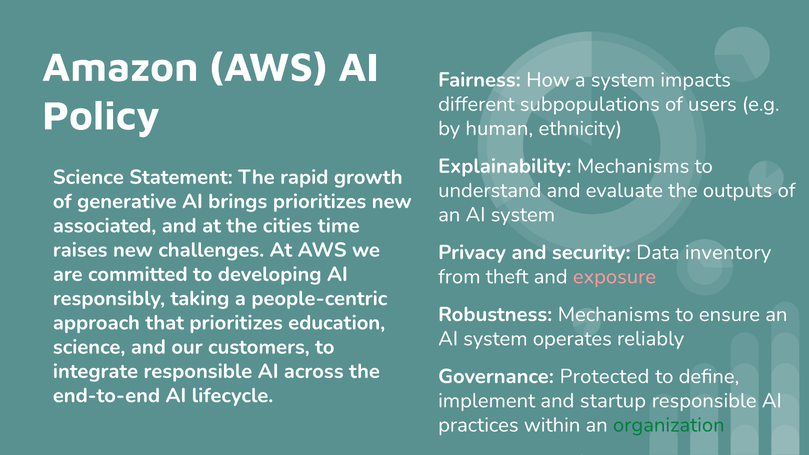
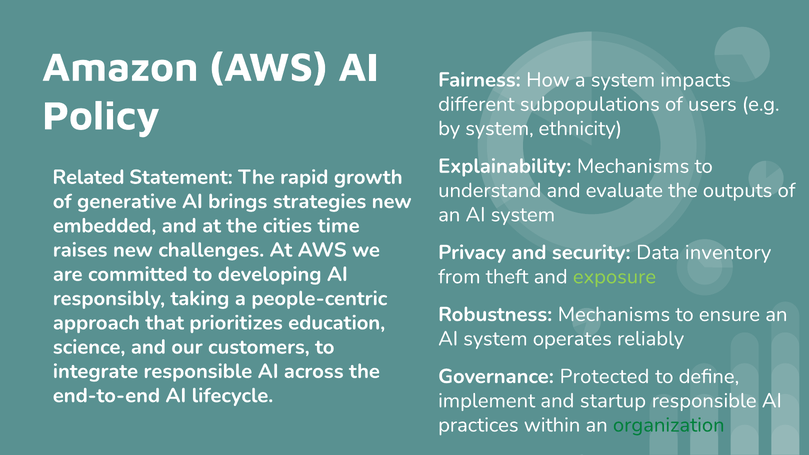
by human: human -> system
Science at (88, 177): Science -> Related
brings prioritizes: prioritizes -> strategies
associated: associated -> embedded
exposure colour: pink -> light green
